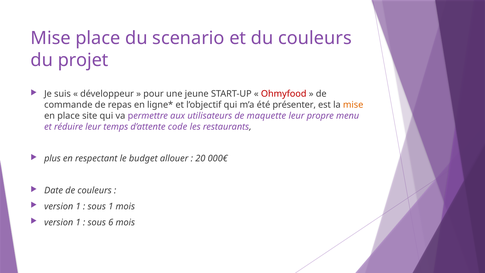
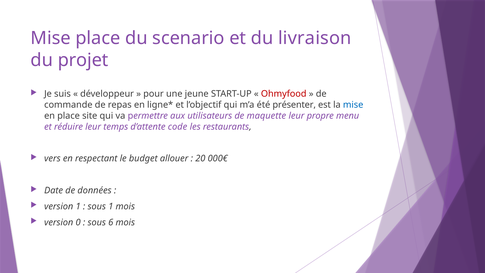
du couleurs: couleurs -> livraison
mise at (353, 105) colour: orange -> blue
plus: plus -> vers
de couleurs: couleurs -> données
1 at (78, 222): 1 -> 0
